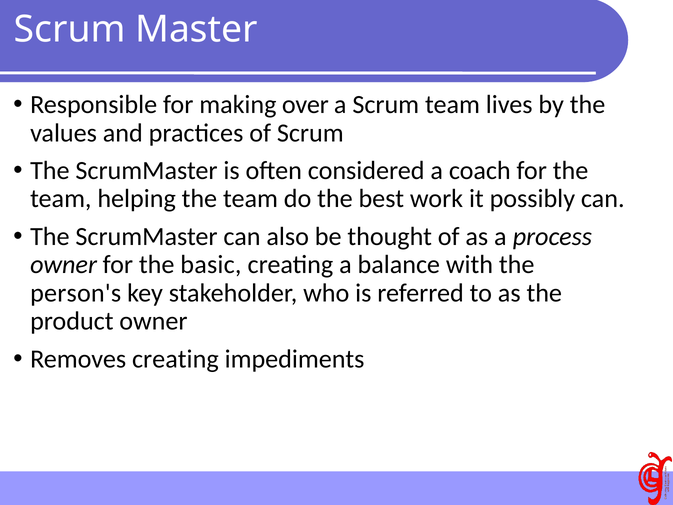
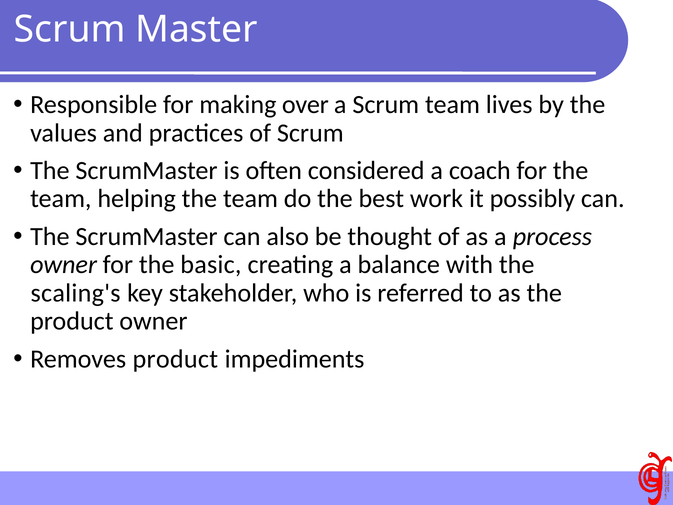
person's: person's -> scaling's
Removes creating: creating -> product
